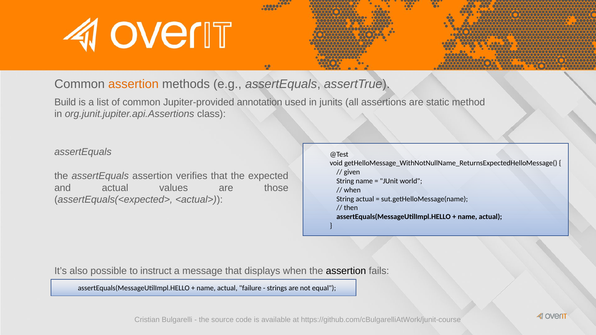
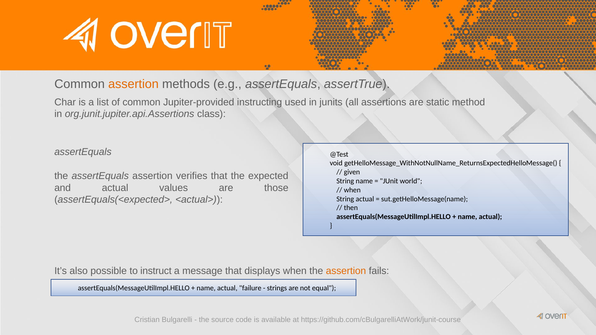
Build: Build -> Char
annotation: annotation -> instructing
assertion at (346, 271) colour: black -> orange
